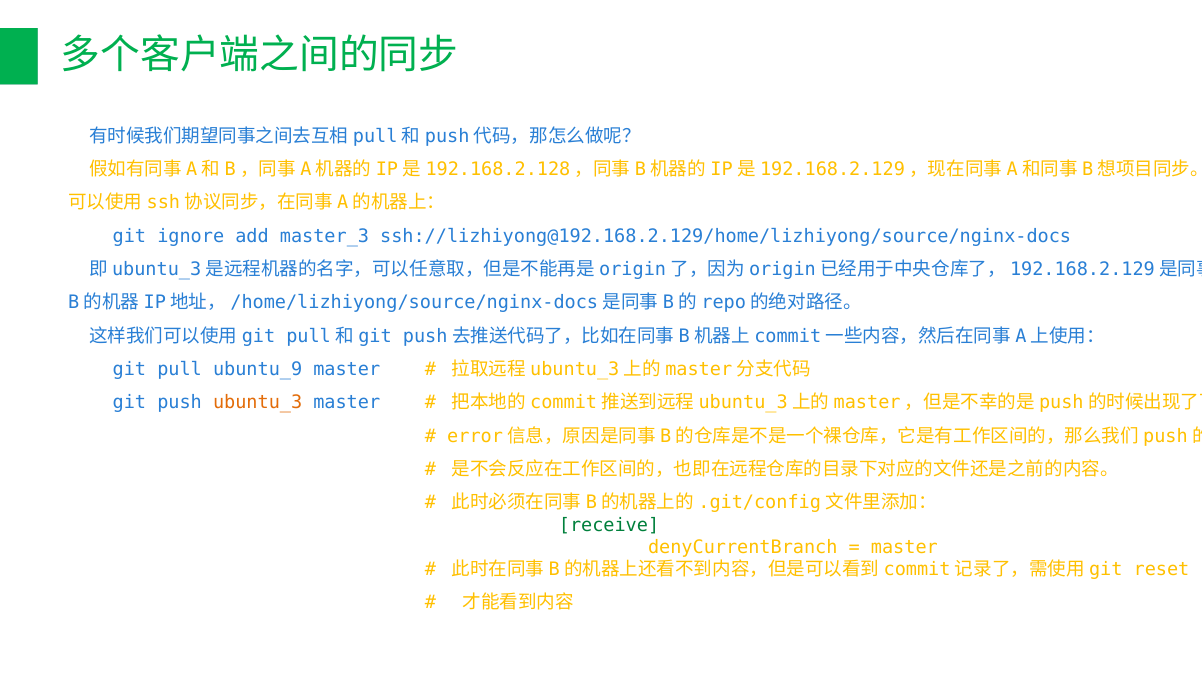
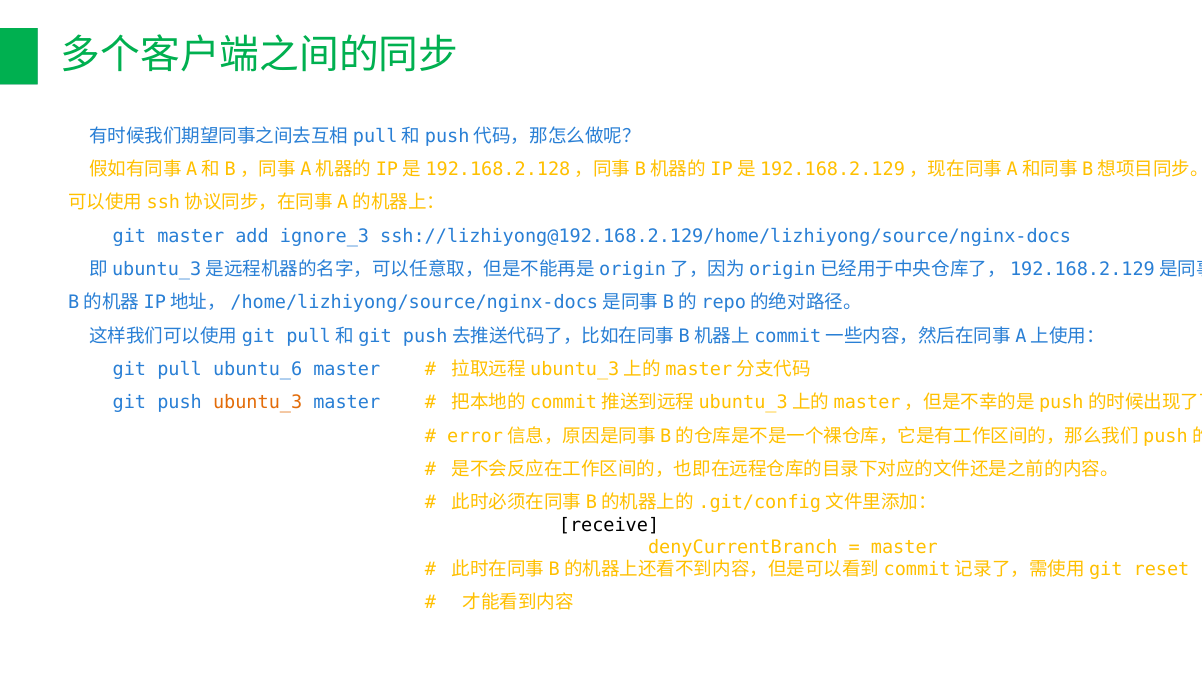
git ignore: ignore -> master
master_3: master_3 -> ignore_3
ubuntu_9: ubuntu_9 -> ubuntu_6
receive colour: green -> black
